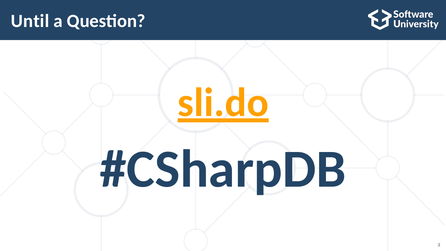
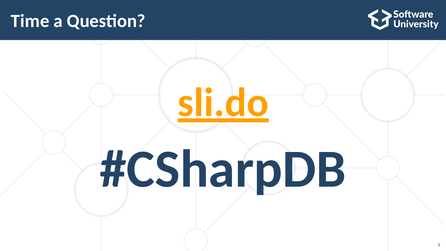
Until: Until -> Time
